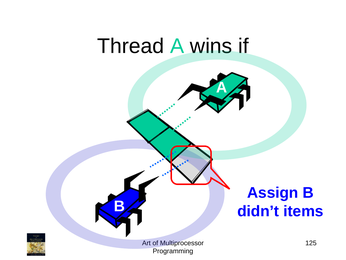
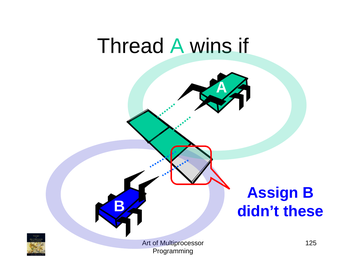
items: items -> these
